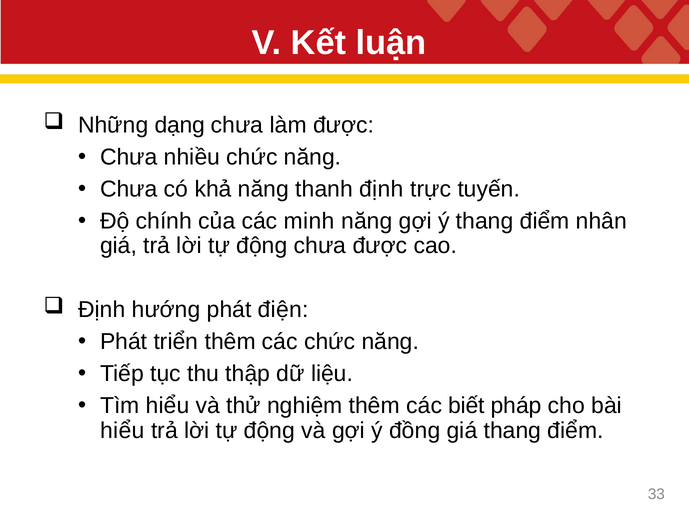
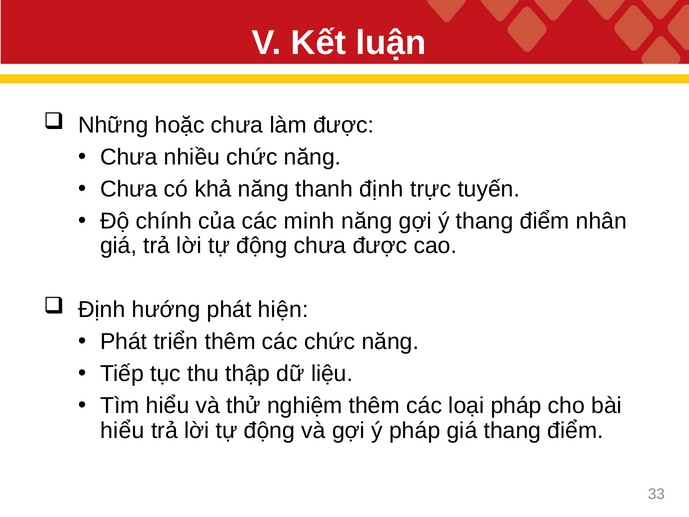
dạng: dạng -> hoặc
điện: điện -> hiện
biết: biết -> loại
ý đồng: đồng -> pháp
